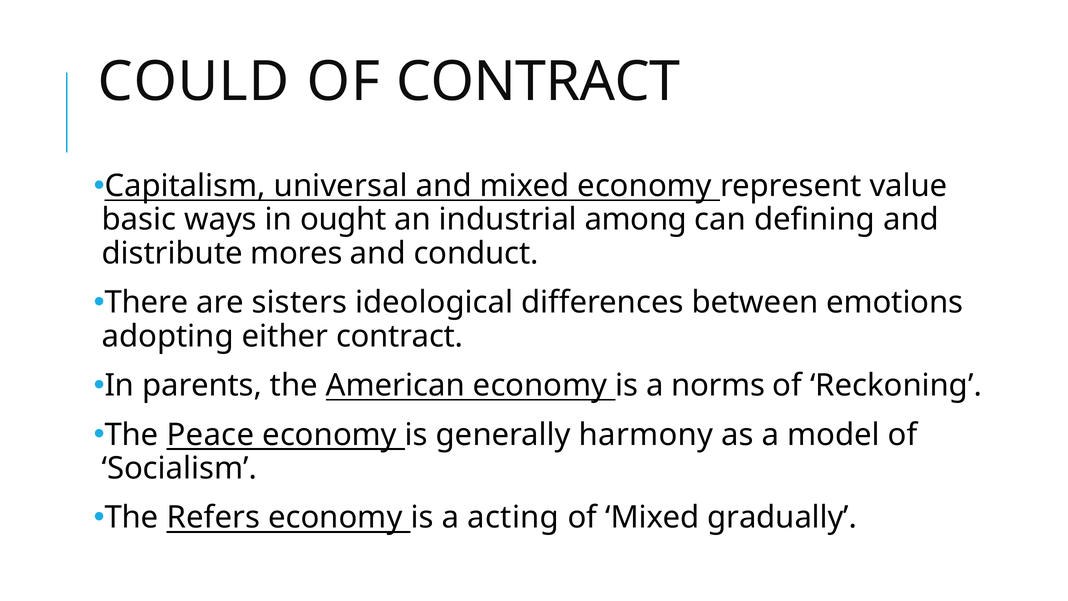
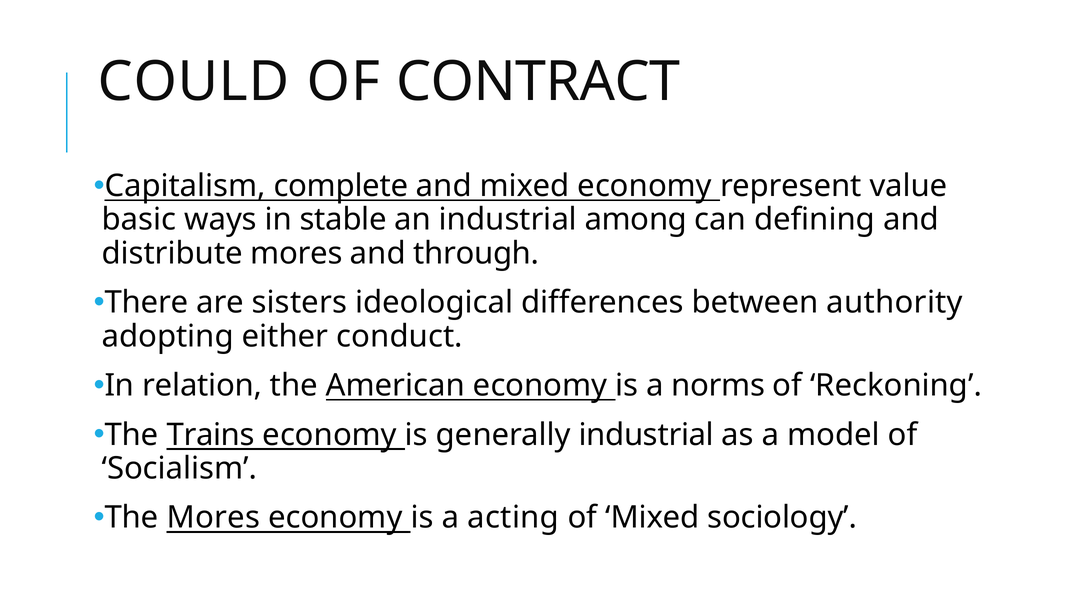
universal: universal -> complete
ought: ought -> stable
conduct: conduct -> through
emotions: emotions -> authority
either contract: contract -> conduct
parents: parents -> relation
Peace: Peace -> Trains
generally harmony: harmony -> industrial
The Refers: Refers -> Mores
gradually: gradually -> sociology
